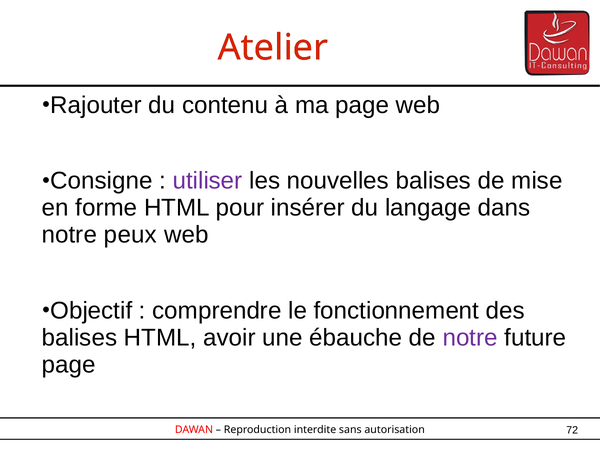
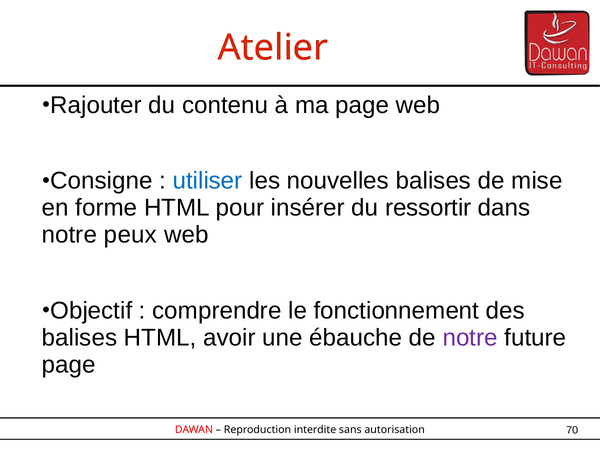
utiliser colour: purple -> blue
langage: langage -> ressortir
72: 72 -> 70
